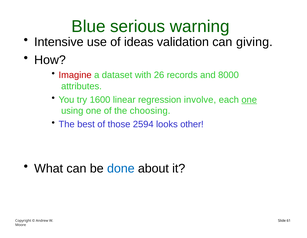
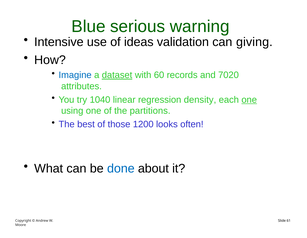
Imagine colour: red -> blue
dataset underline: none -> present
26: 26 -> 60
8000: 8000 -> 7020
1600: 1600 -> 1040
involve: involve -> density
choosing: choosing -> partitions
2594: 2594 -> 1200
other: other -> often
